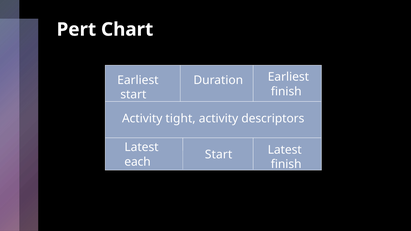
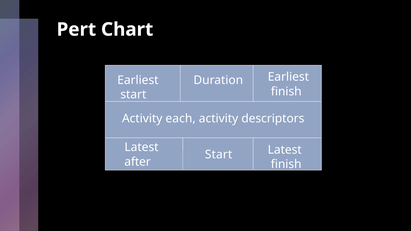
tight: tight -> each
each: each -> after
